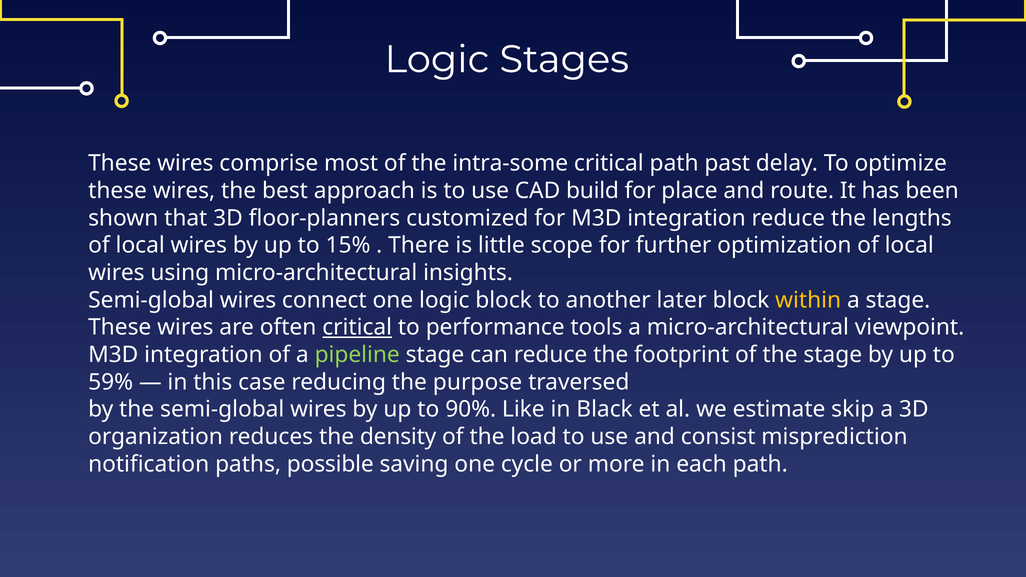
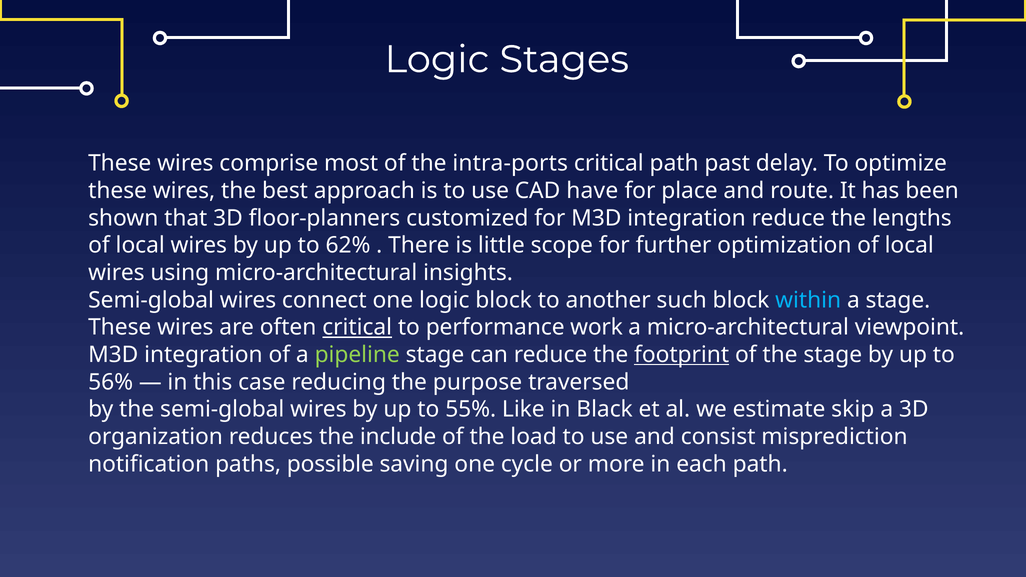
intra-some: intra-some -> intra-ports
build: build -> have
15%: 15% -> 62%
later: later -> such
within colour: yellow -> light blue
tools: tools -> work
footprint underline: none -> present
59%: 59% -> 56%
90%: 90% -> 55%
density: density -> include
